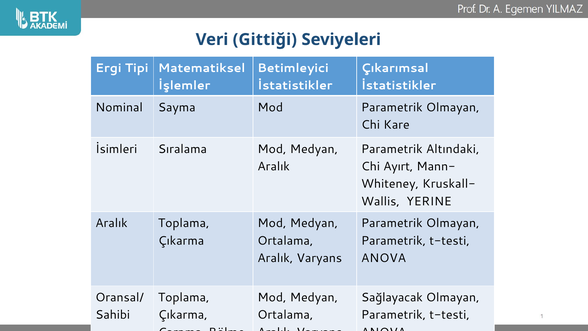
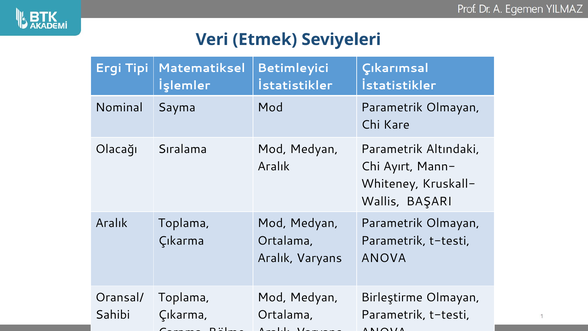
Gittiği: Gittiği -> Etmek
İsimleri: İsimleri -> Olacağı
YERINE: YERINE -> BAŞARI
Sağlayacak: Sağlayacak -> Birleştirme
